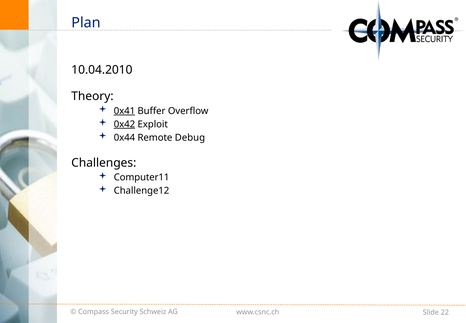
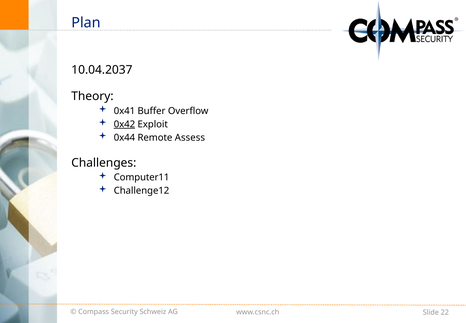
10.04.2010: 10.04.2010 -> 10.04.2037
0x41 underline: present -> none
Debug: Debug -> Assess
